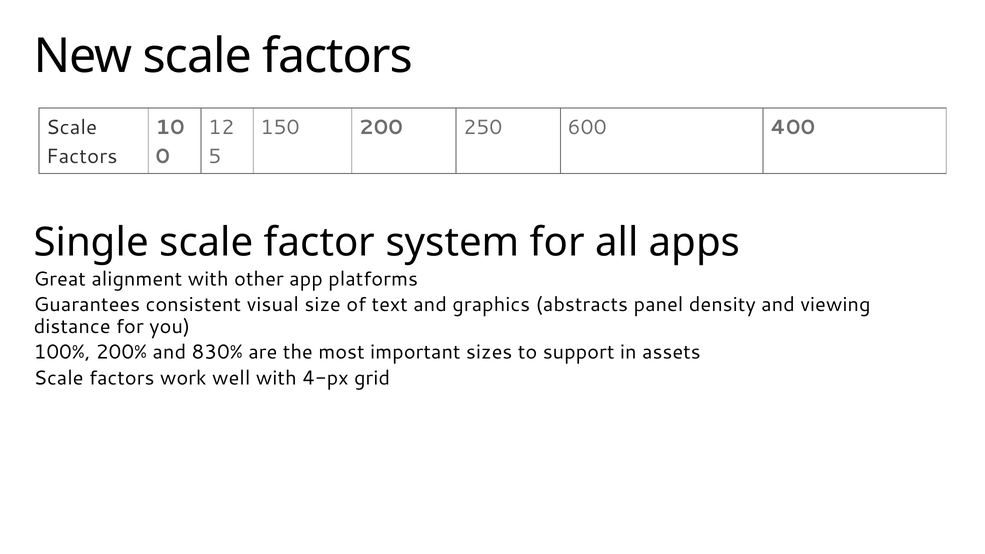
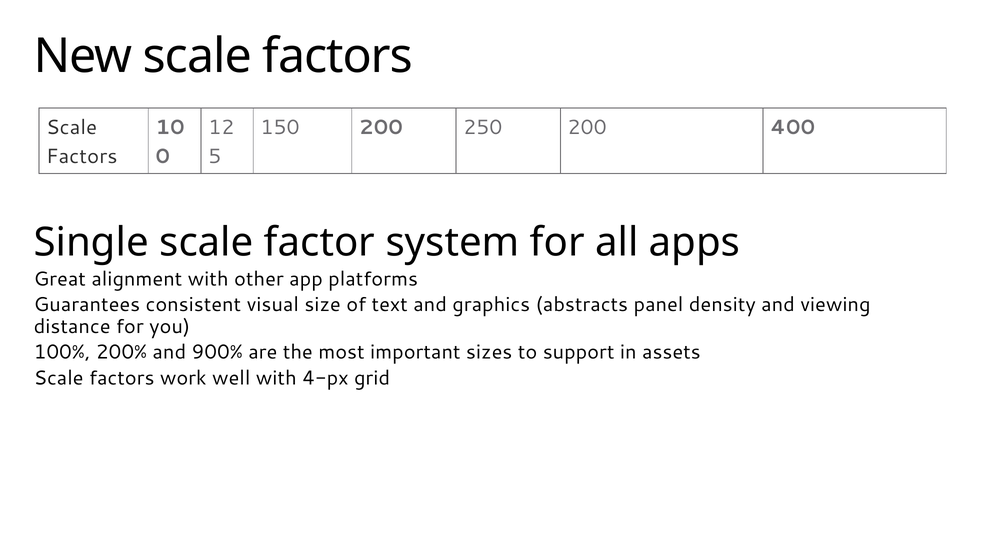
250 600: 600 -> 200
830%: 830% -> 900%
